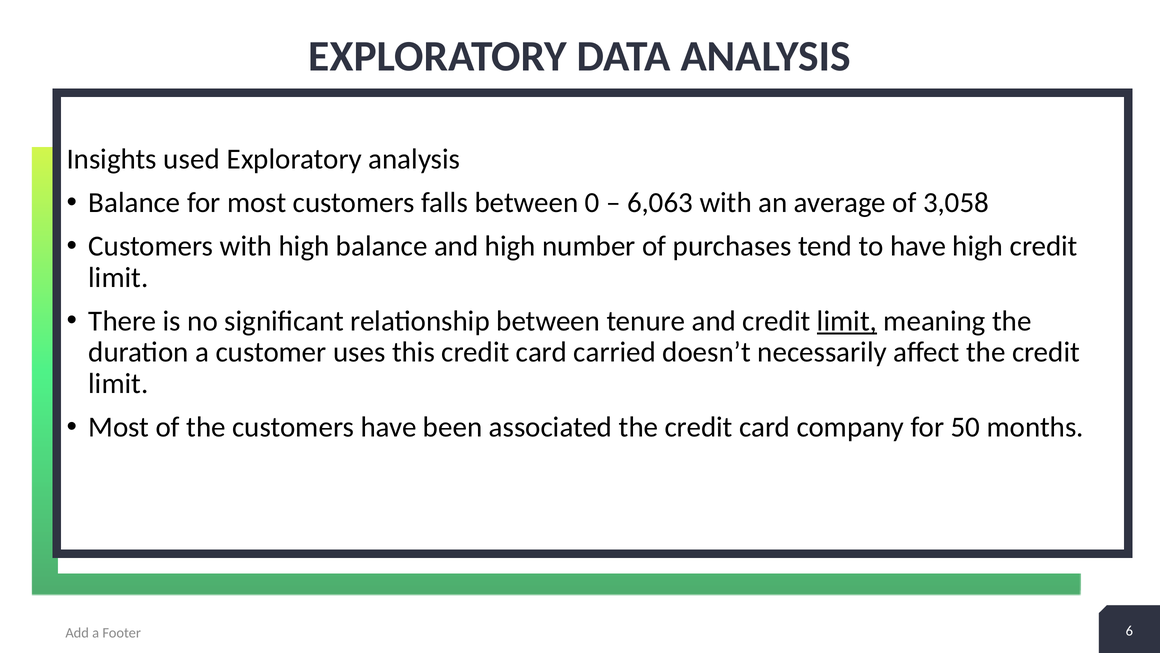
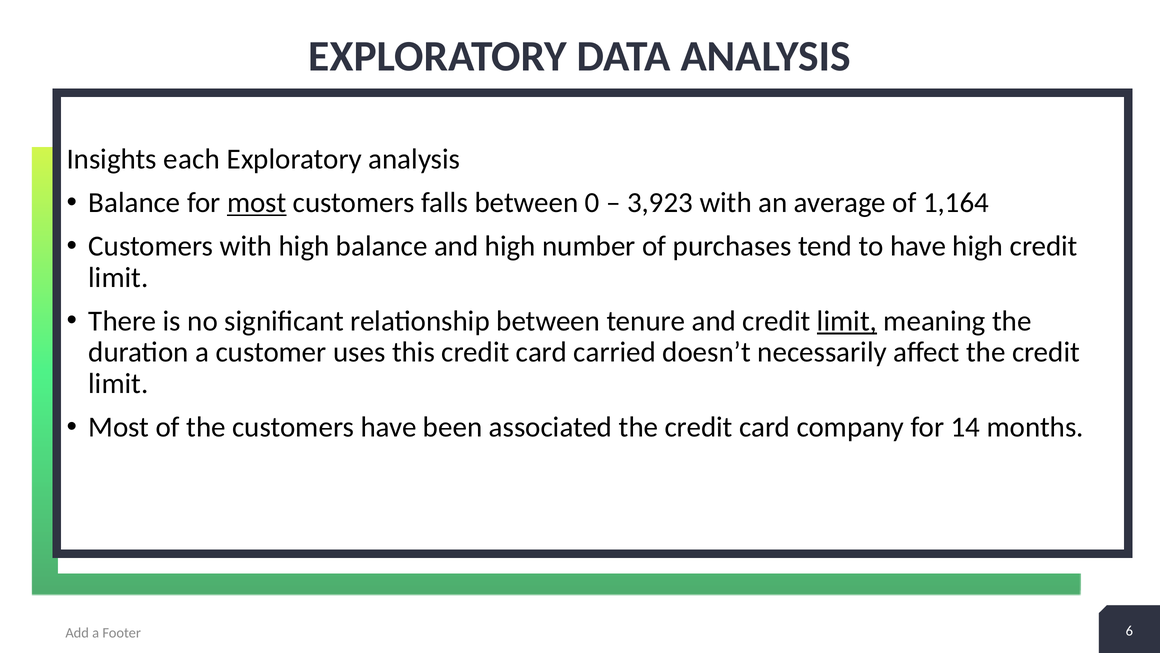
used: used -> each
most at (257, 203) underline: none -> present
6,063: 6,063 -> 3,923
3,058: 3,058 -> 1,164
50: 50 -> 14
